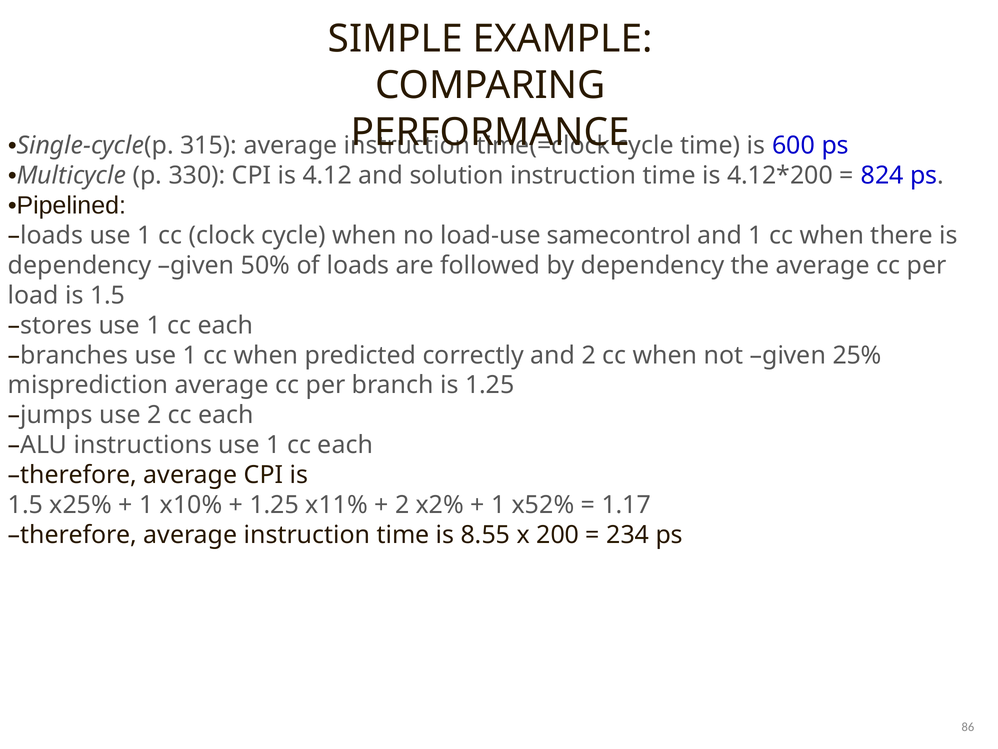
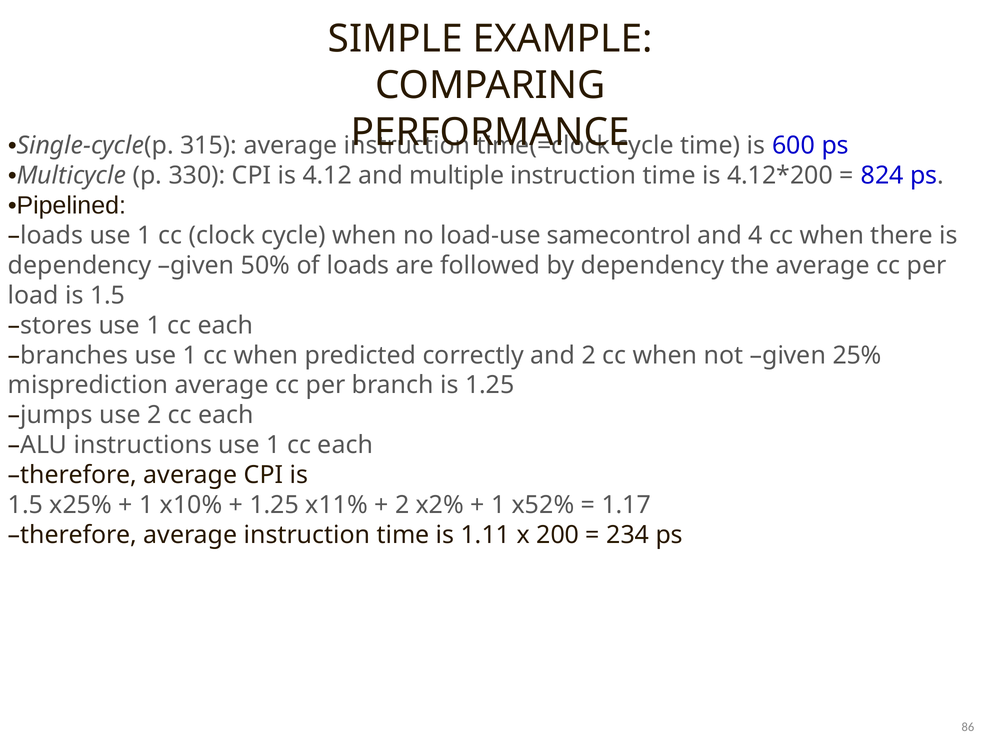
solution: solution -> multiple
and 1: 1 -> 4
8.55: 8.55 -> 1.11
